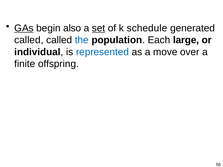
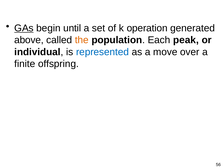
also: also -> until
set underline: present -> none
schedule: schedule -> operation
called at (29, 40): called -> above
the colour: blue -> orange
large: large -> peak
